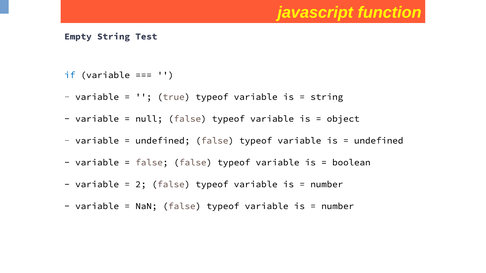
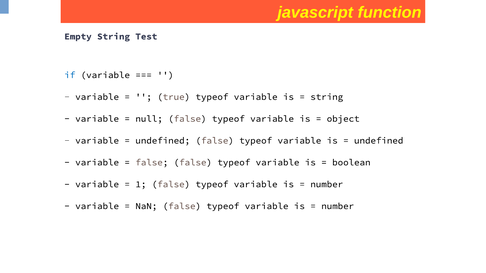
2: 2 -> 1
